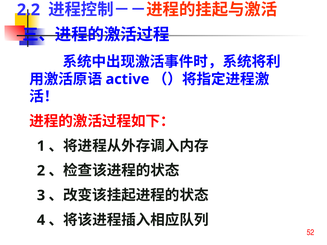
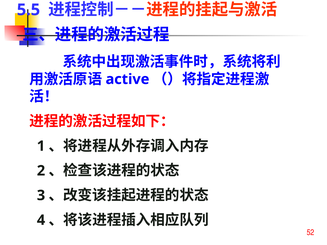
2.2: 2.2 -> 5.5
